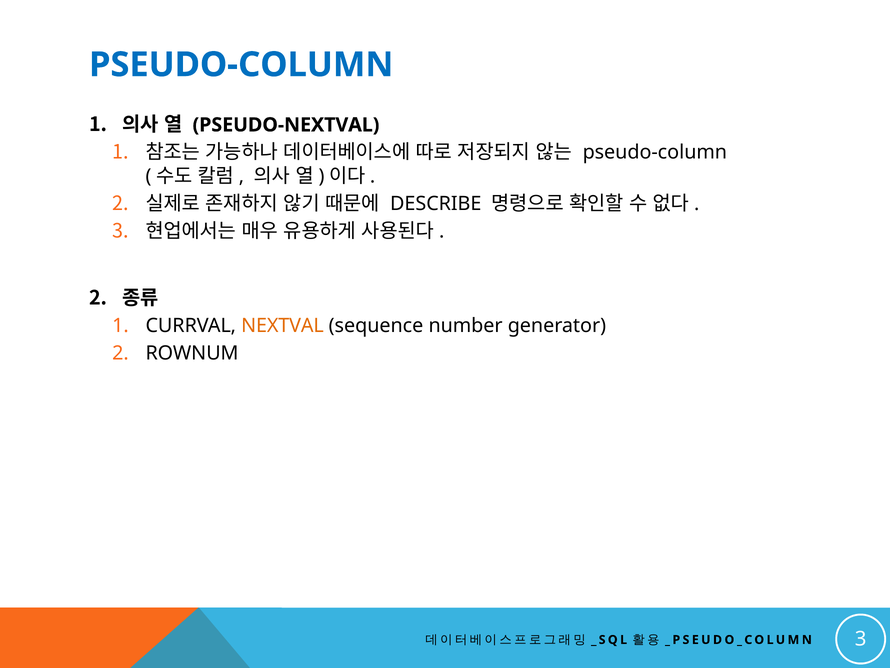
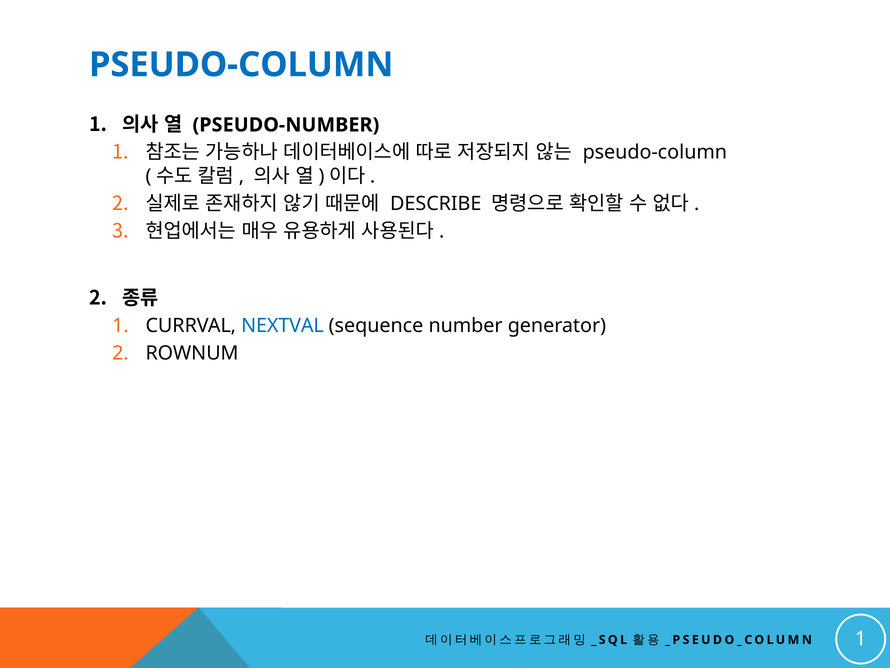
PSEUDO-NEXTVAL: PSEUDO-NEXTVAL -> PSEUDO-NUMBER
NEXTVAL colour: orange -> blue
3 at (861, 638): 3 -> 1
